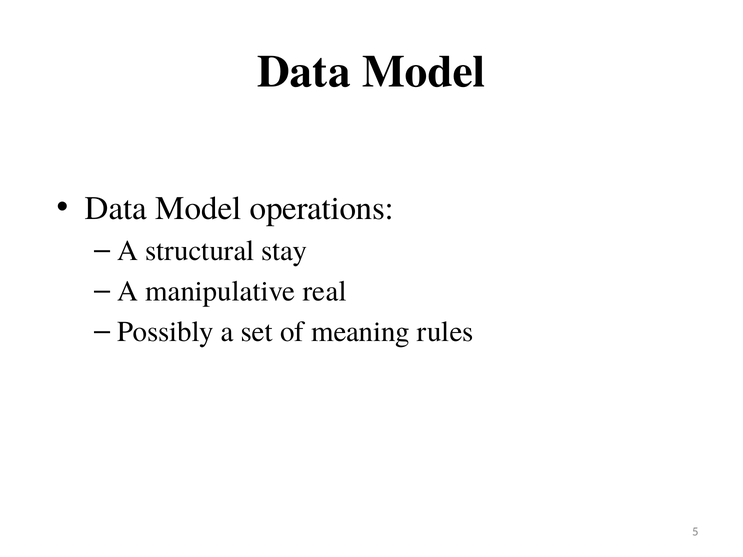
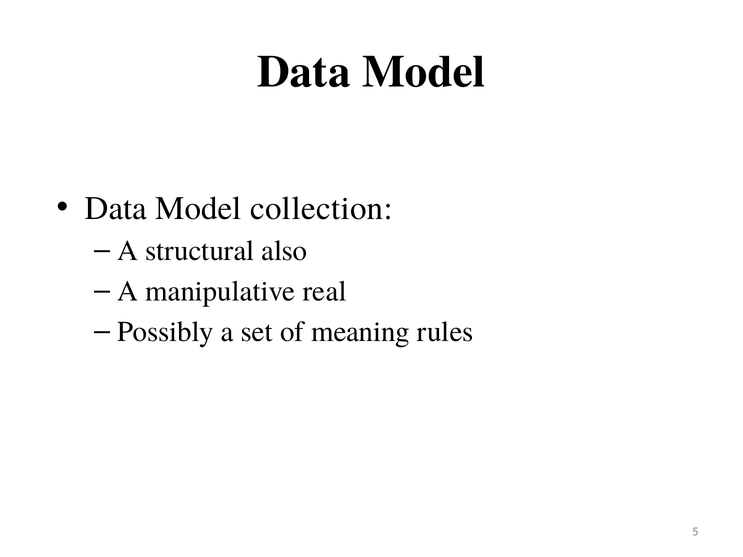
operations: operations -> collection
stay: stay -> also
